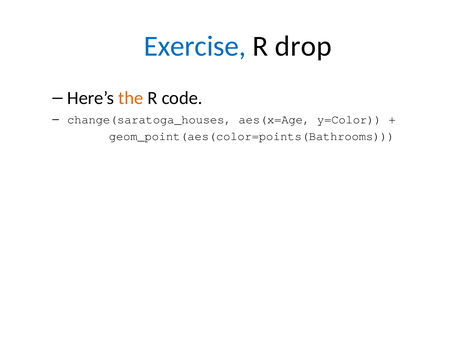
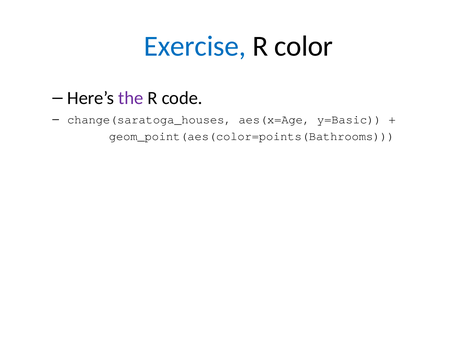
drop: drop -> color
the colour: orange -> purple
y=Color: y=Color -> y=Basic
